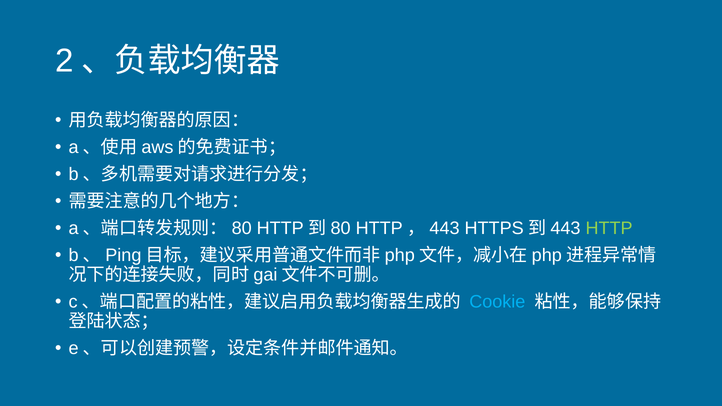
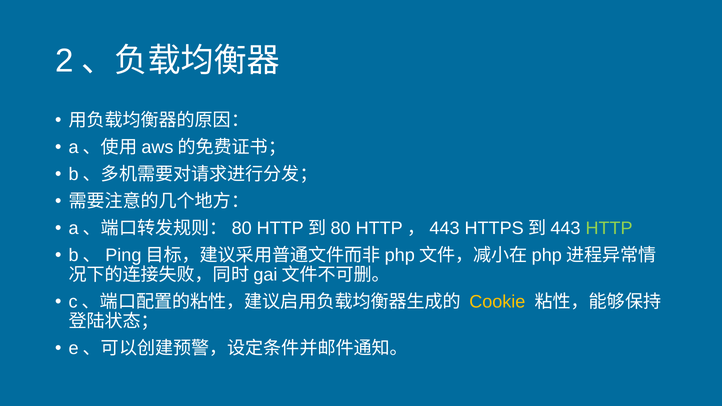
Cookie colour: light blue -> yellow
